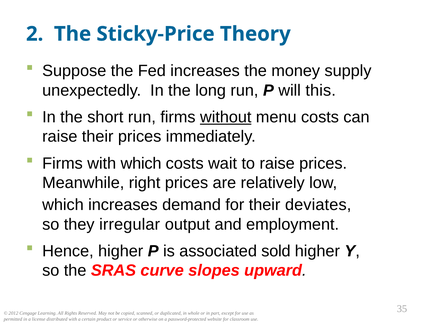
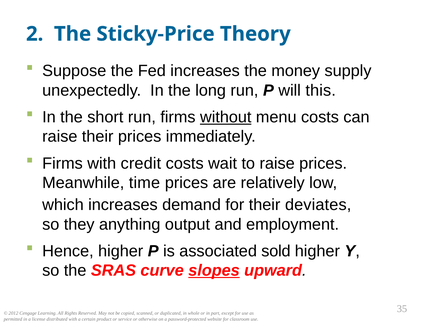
with which: which -> credit
right: right -> time
irregular: irregular -> anything
slopes underline: none -> present
